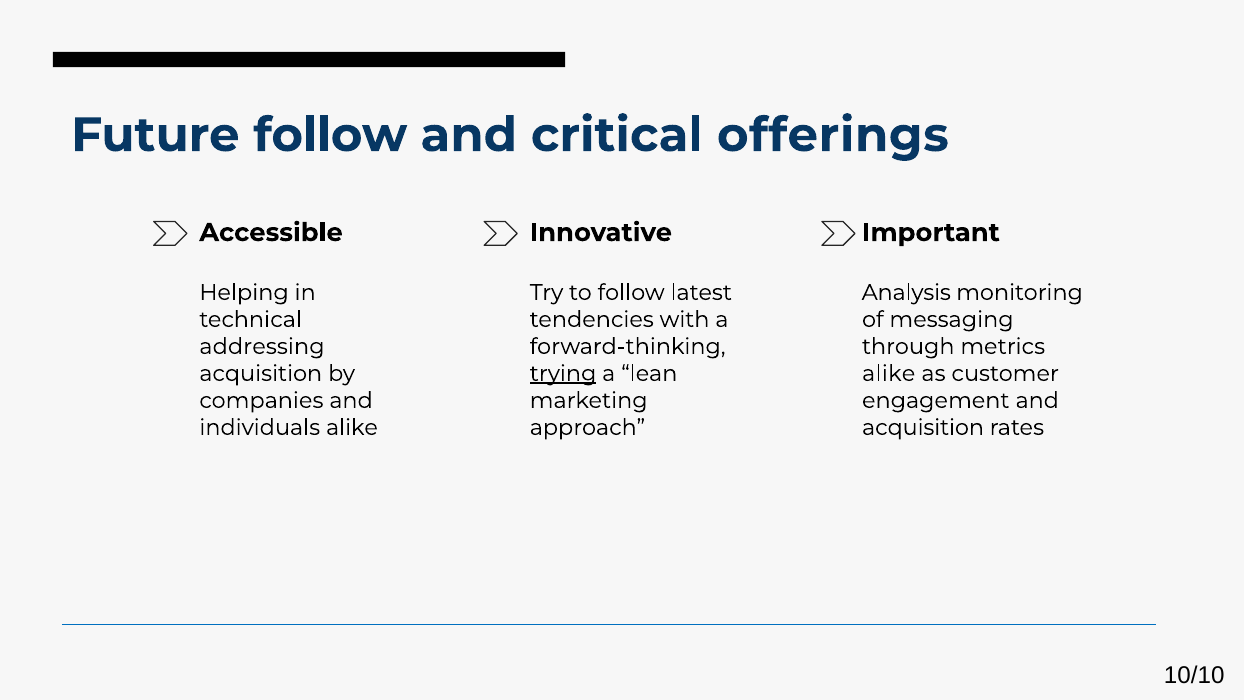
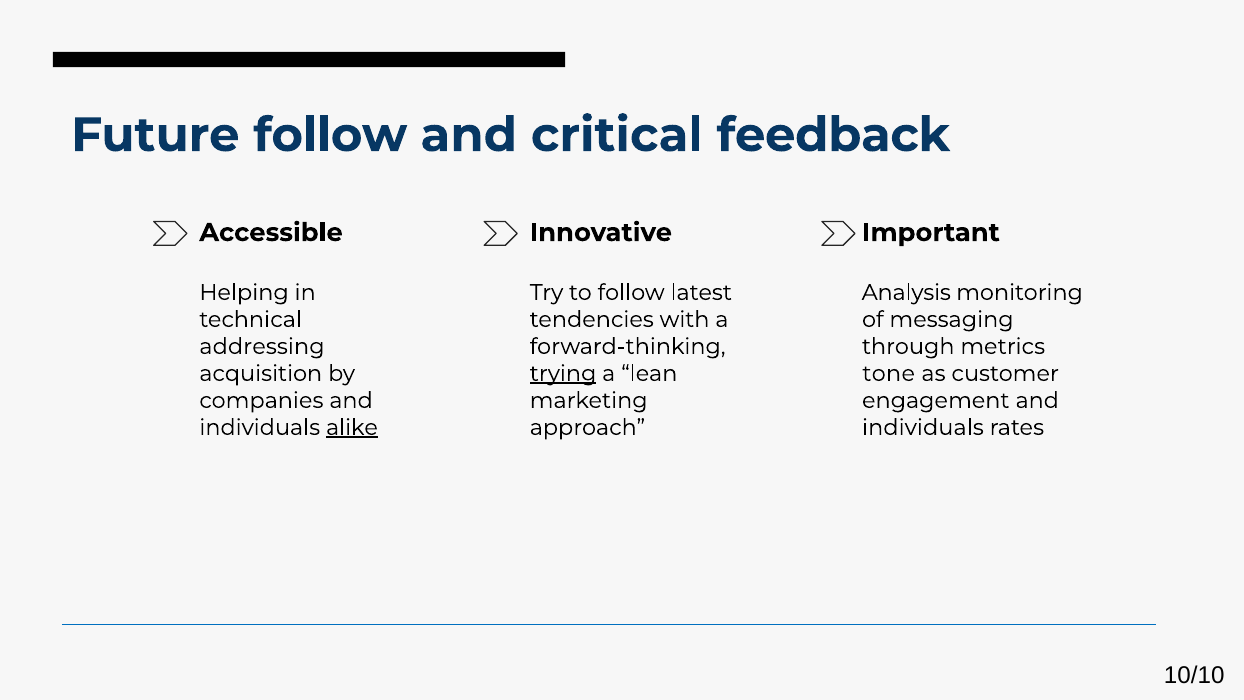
offerings: offerings -> feedback
alike at (889, 373): alike -> tone
alike at (352, 427) underline: none -> present
acquisition at (923, 427): acquisition -> individuals
